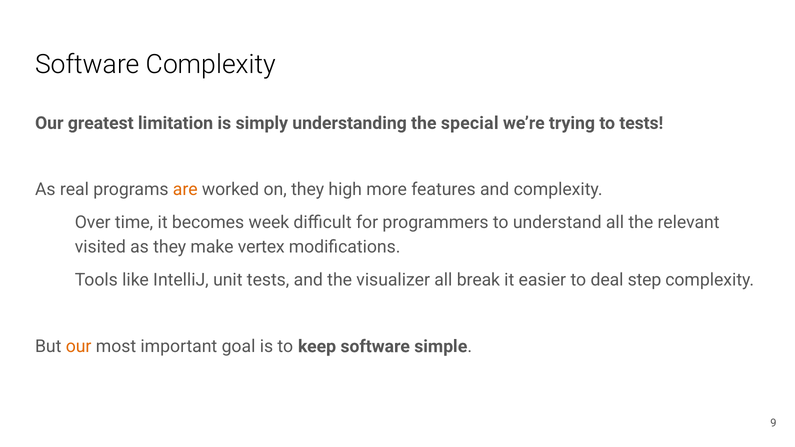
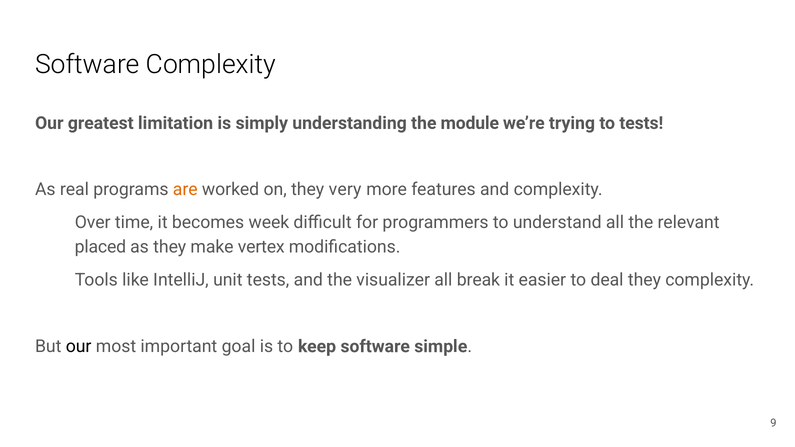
special: special -> module
high: high -> very
visited: visited -> placed
deal step: step -> they
our at (79, 347) colour: orange -> black
